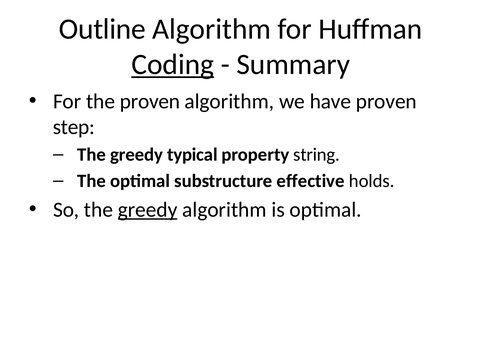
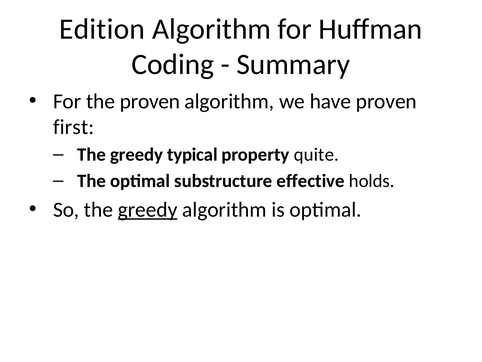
Outline: Outline -> Edition
Coding underline: present -> none
step: step -> first
string: string -> quite
